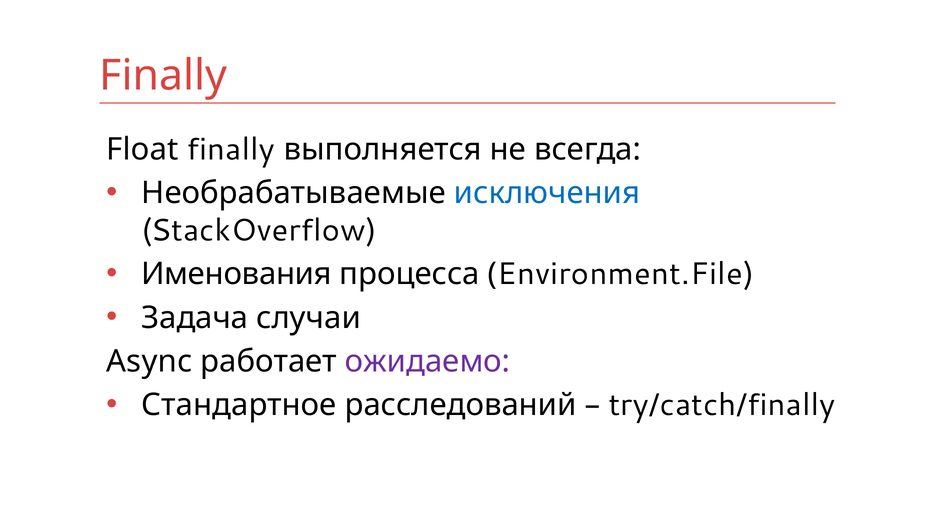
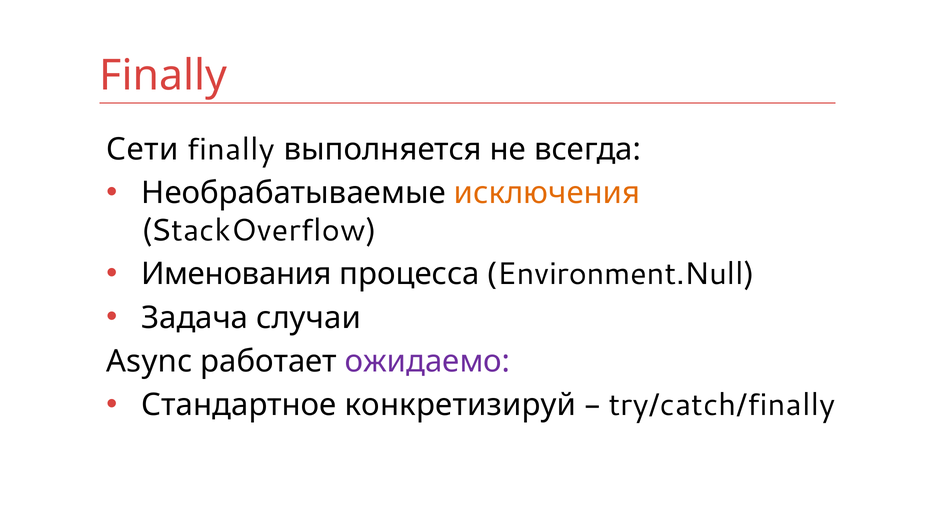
Float: Float -> Сети
исключения colour: blue -> orange
Environment.File: Environment.File -> Environment.Null
расследований: расследований -> конкретизируй
